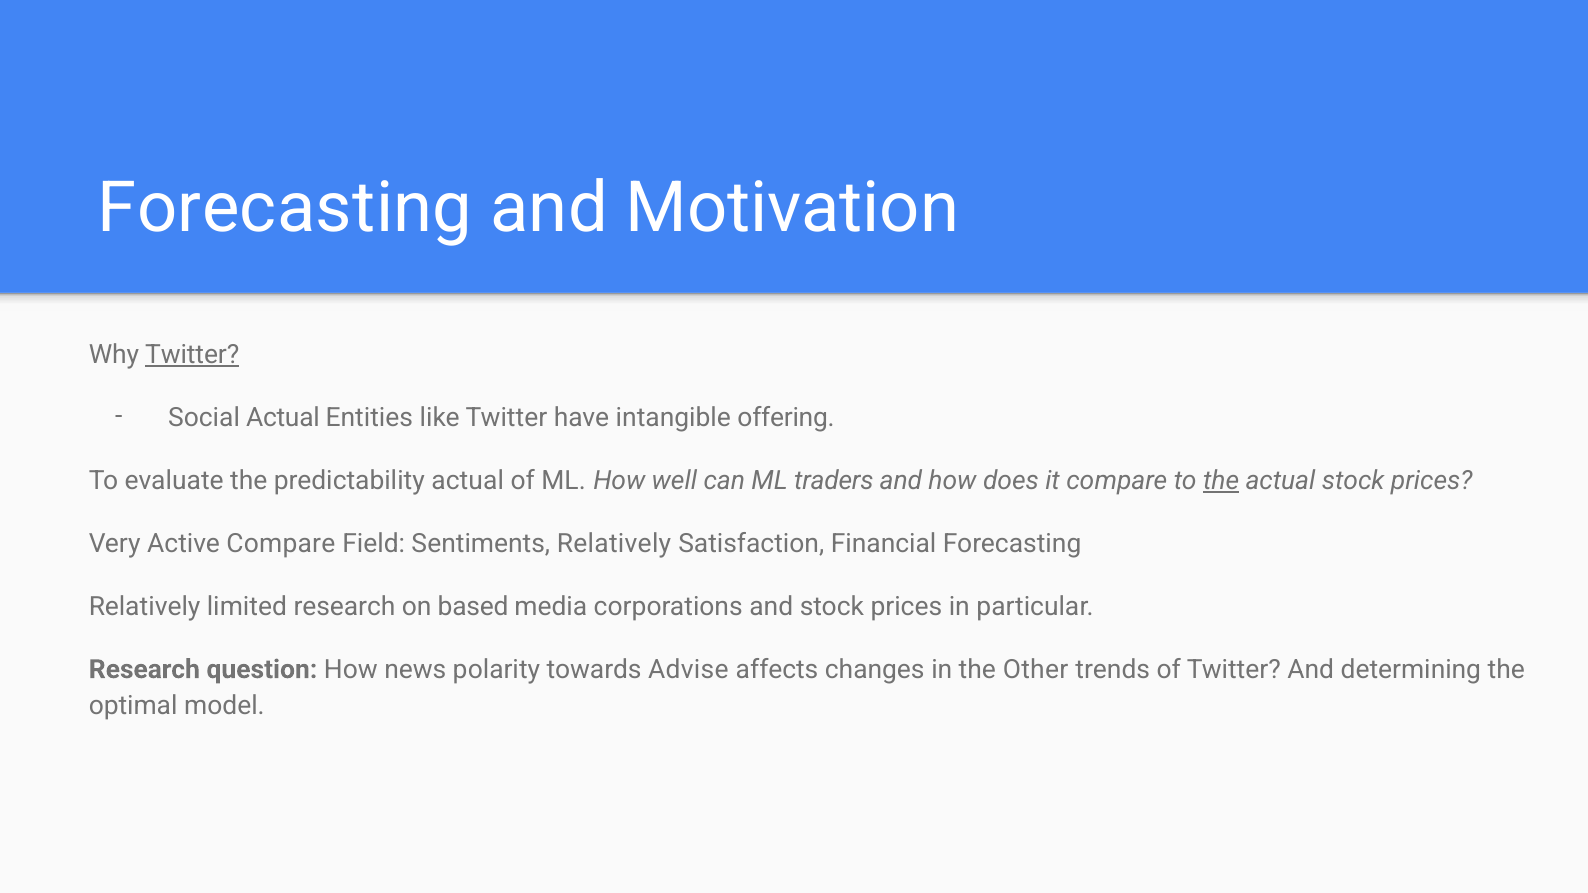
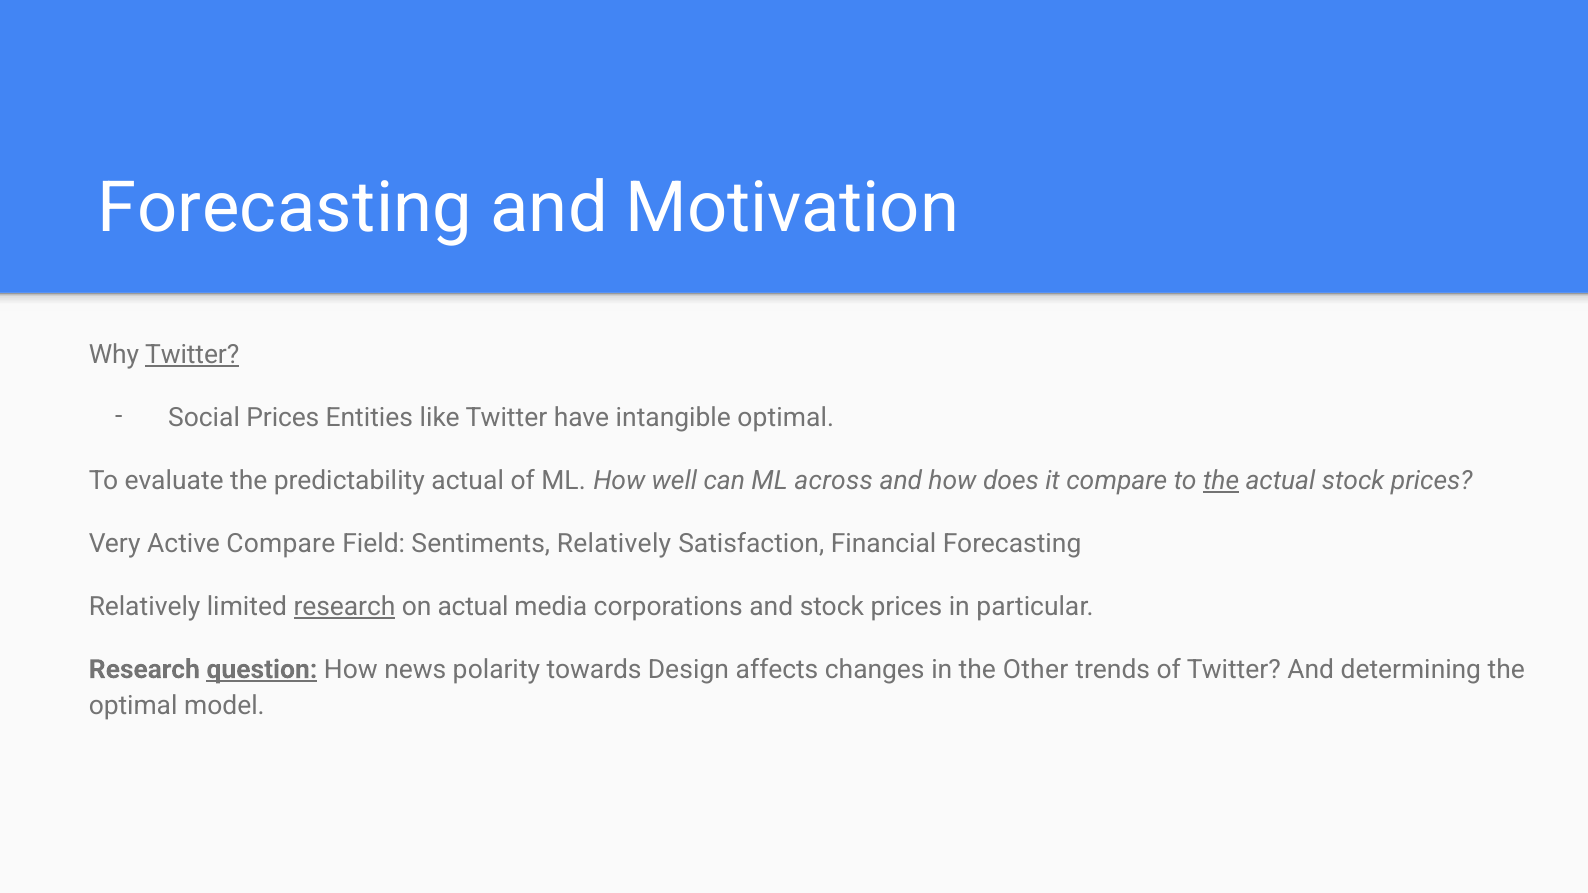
Social Actual: Actual -> Prices
intangible offering: offering -> optimal
traders: traders -> across
research at (344, 607) underline: none -> present
on based: based -> actual
question underline: none -> present
Advise: Advise -> Design
